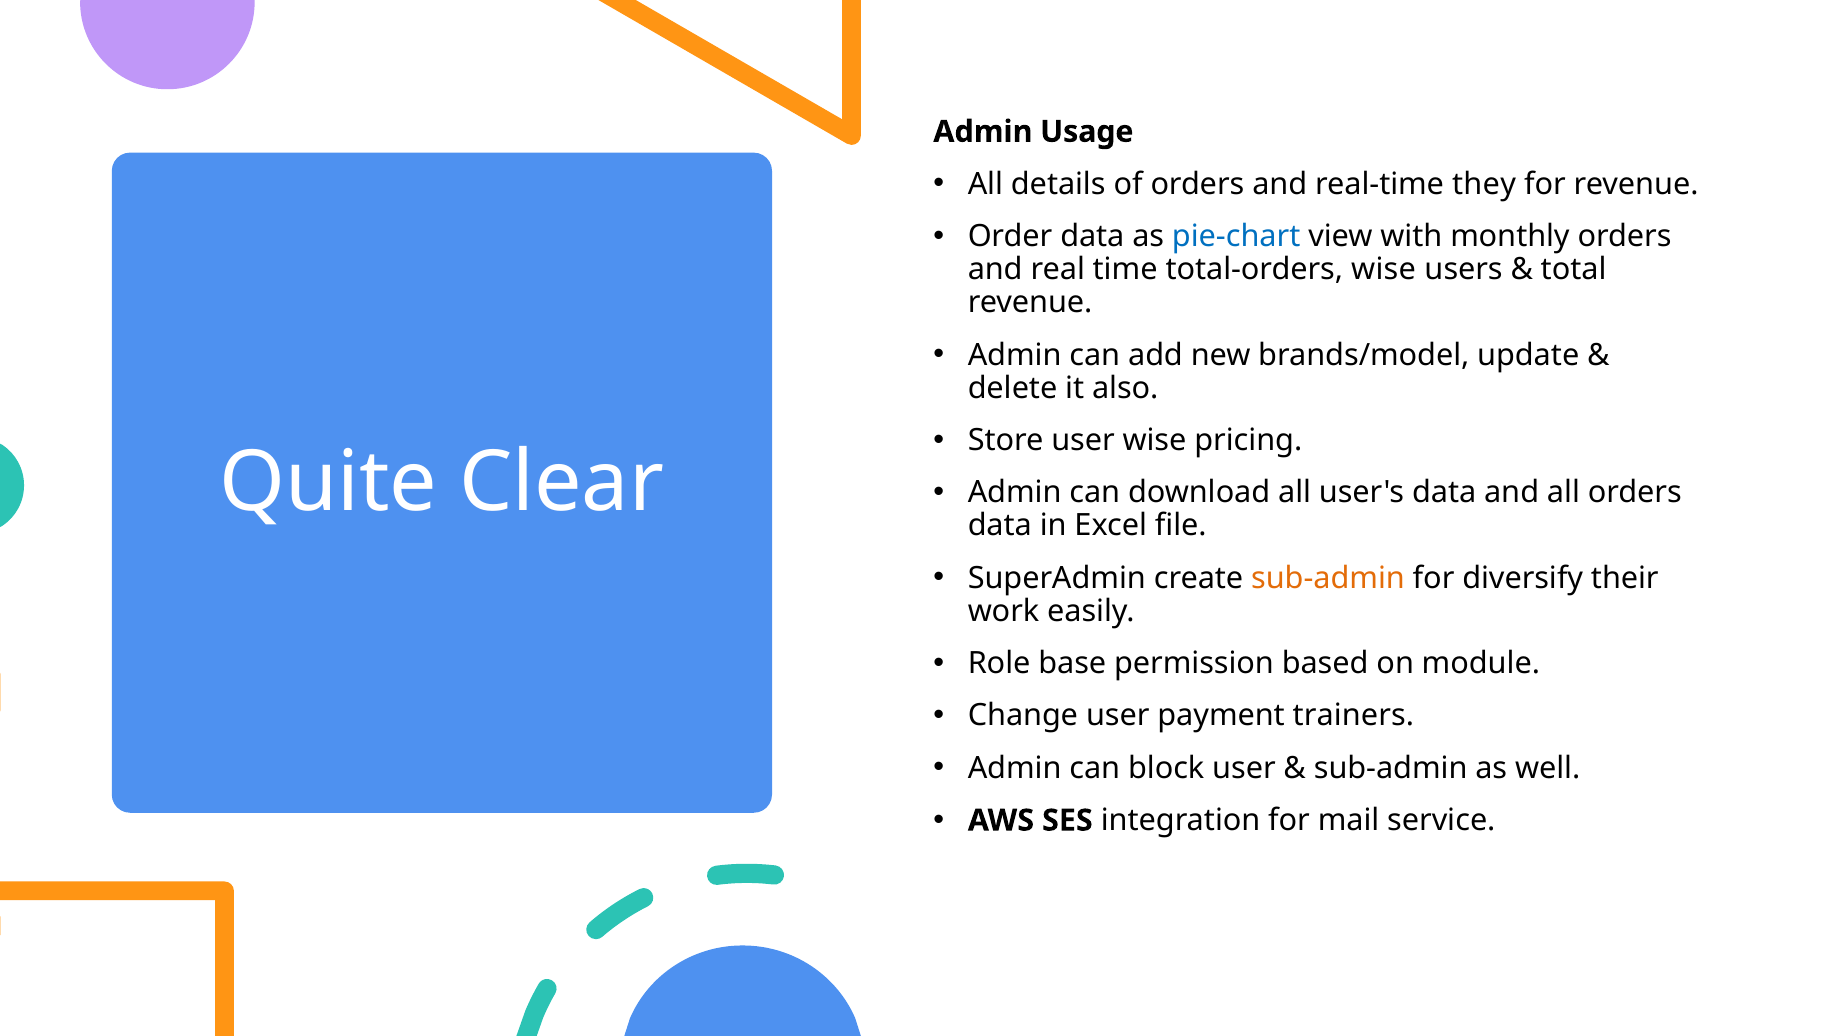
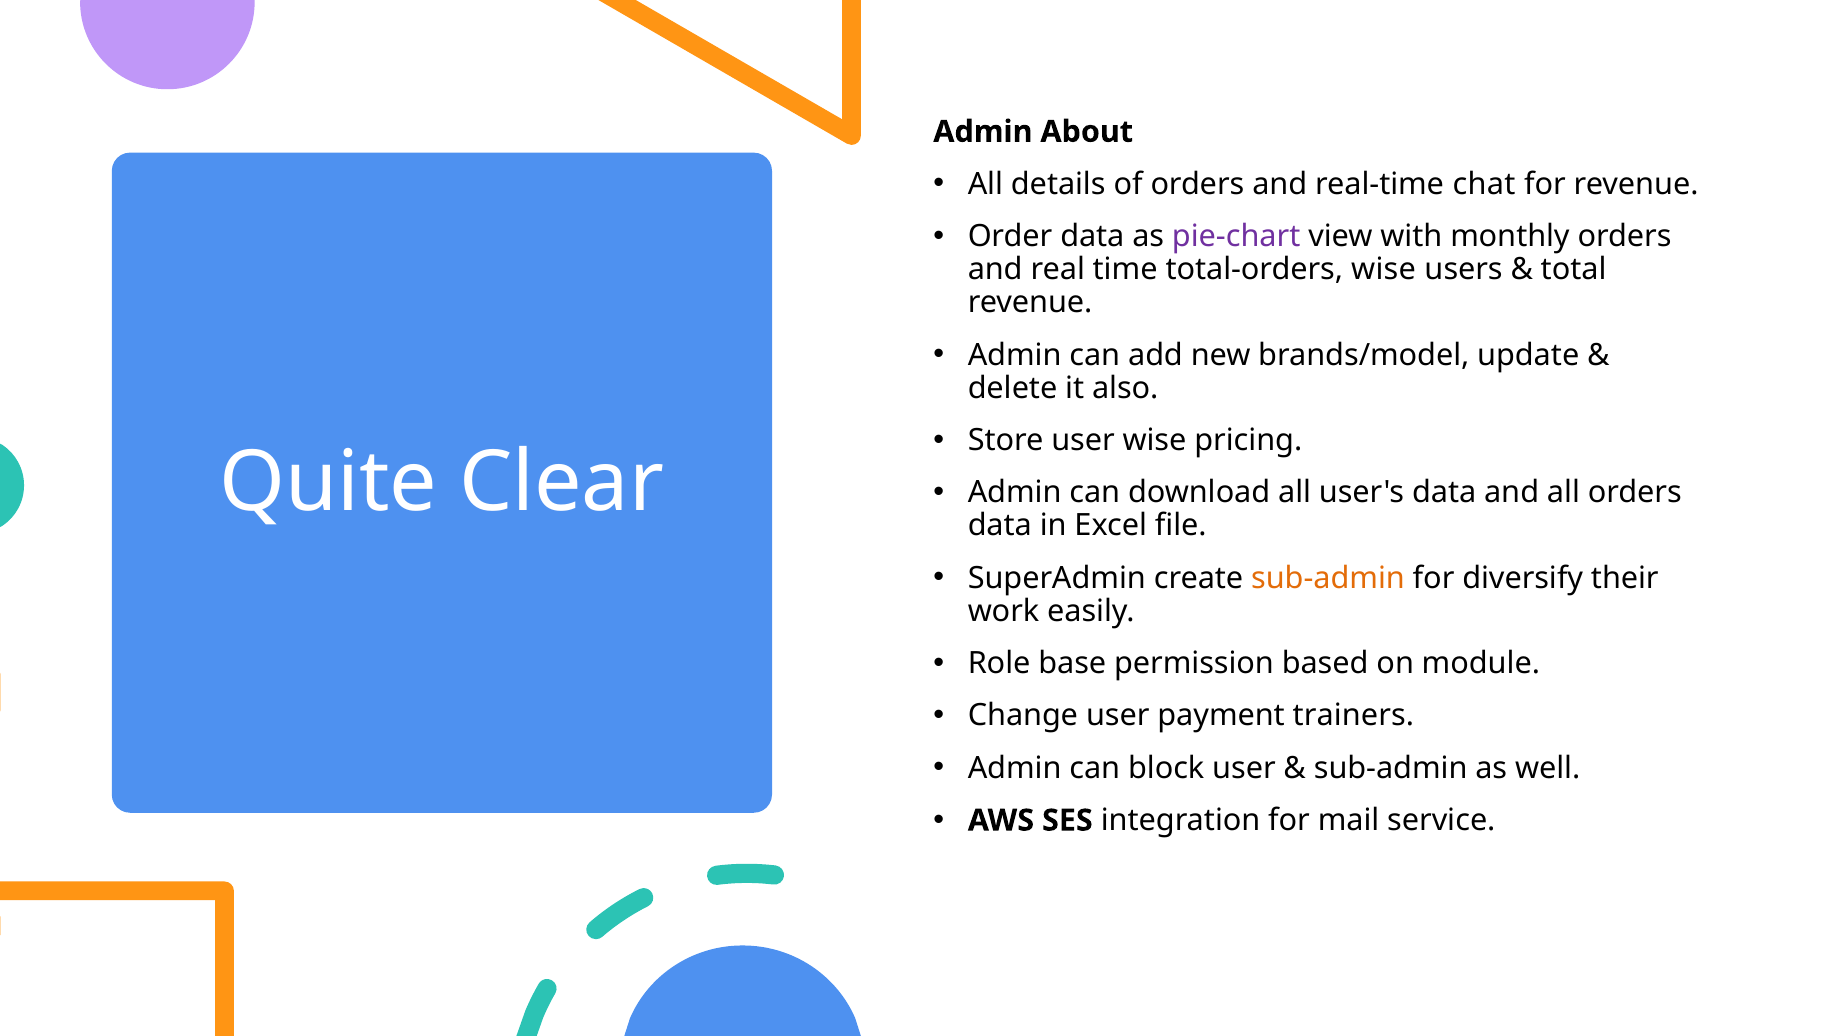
Usage: Usage -> About
they: they -> chat
pie-chart colour: blue -> purple
